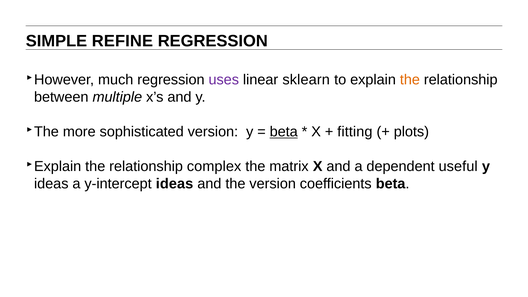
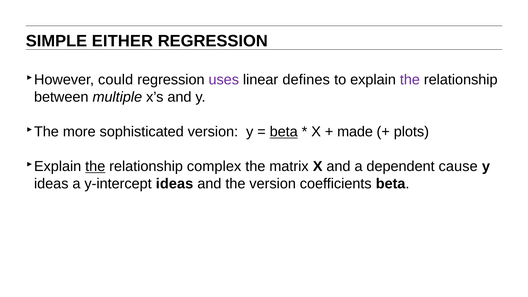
REFINE: REFINE -> EITHER
much: much -> could
sklearn: sklearn -> defines
the at (410, 79) colour: orange -> purple
fitting: fitting -> made
the at (95, 166) underline: none -> present
useful: useful -> cause
